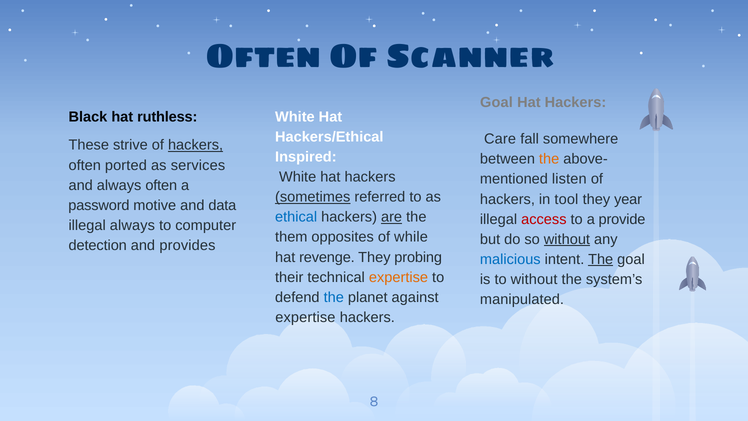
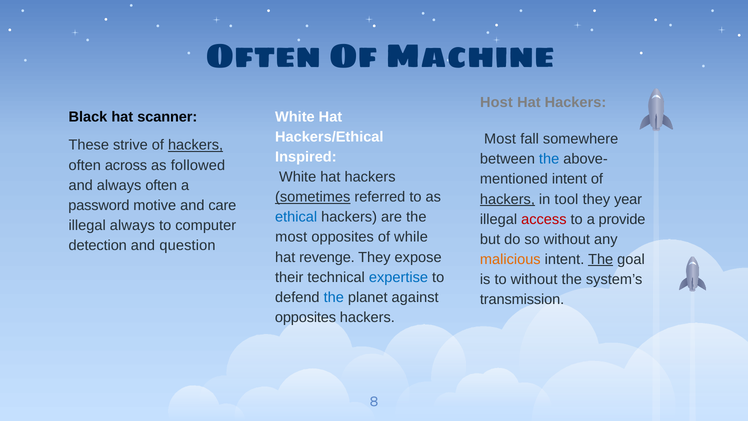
Scanner: Scanner -> Machine
Goal at (496, 102): Goal -> Host
ruthless: ruthless -> scanner
Care at (500, 139): Care -> Most
the at (549, 159) colour: orange -> blue
ported: ported -> across
services: services -> followed
listen at (569, 179): listen -> intent
hackers at (507, 199) underline: none -> present
data: data -> care
are underline: present -> none
them at (291, 237): them -> most
without at (567, 239) underline: present -> none
provides: provides -> question
probing: probing -> expose
malicious colour: blue -> orange
expertise at (399, 277) colour: orange -> blue
manipulated: manipulated -> transmission
expertise at (305, 317): expertise -> opposites
